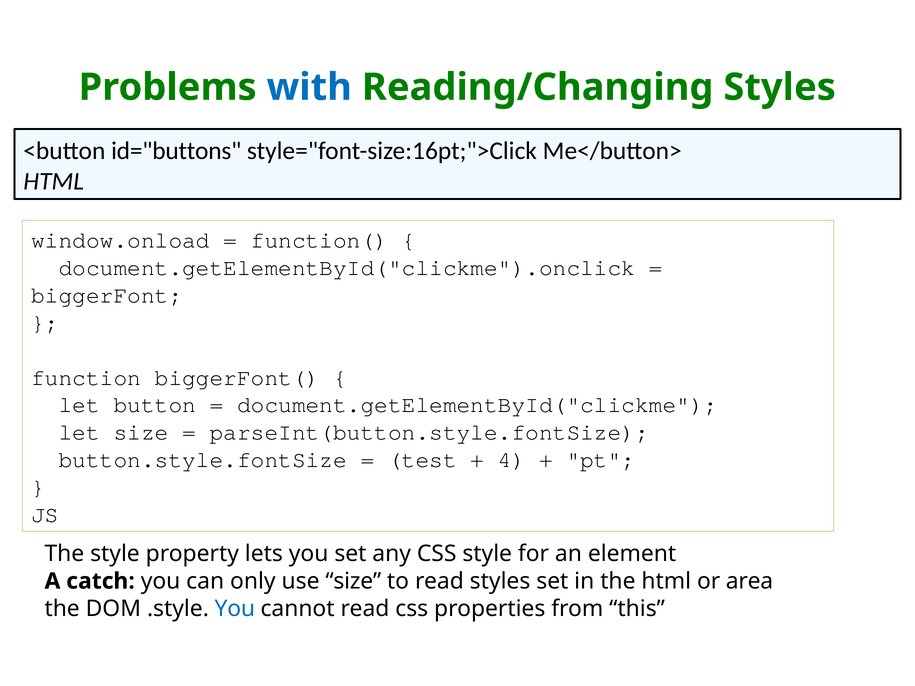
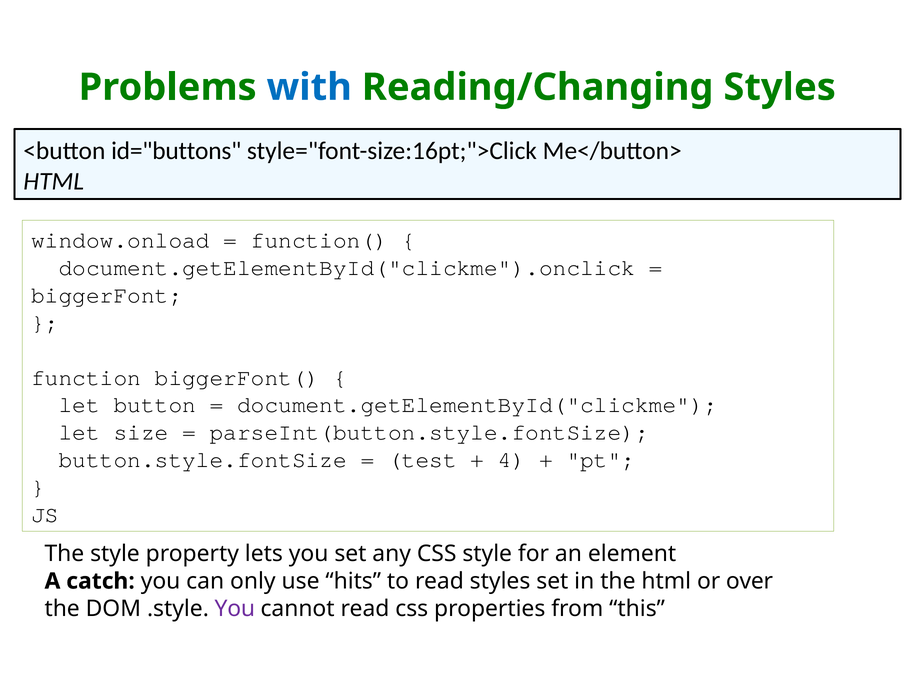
use size: size -> hits
area: area -> over
You at (235, 609) colour: blue -> purple
